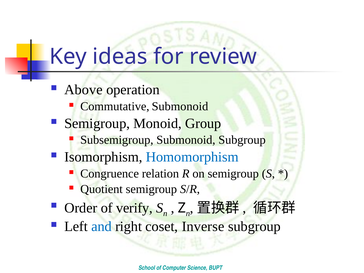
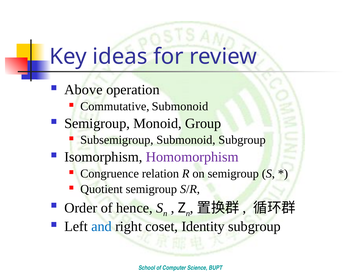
Homomorphism colour: blue -> purple
verify: verify -> hence
Inverse: Inverse -> Identity
